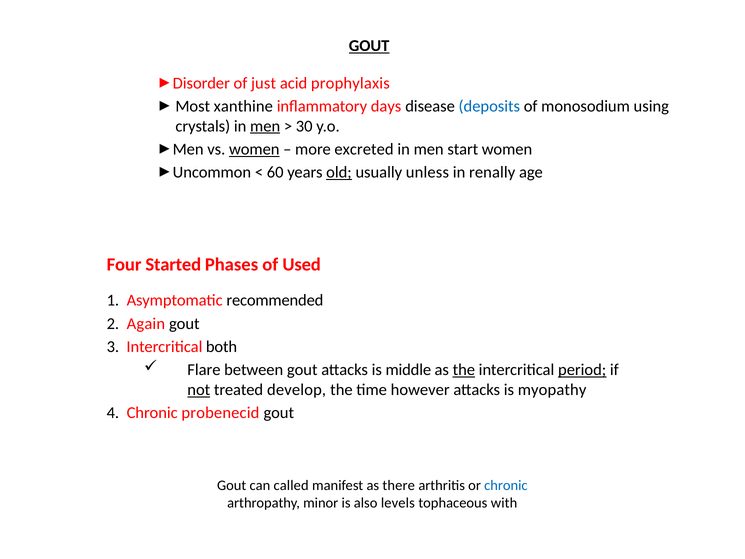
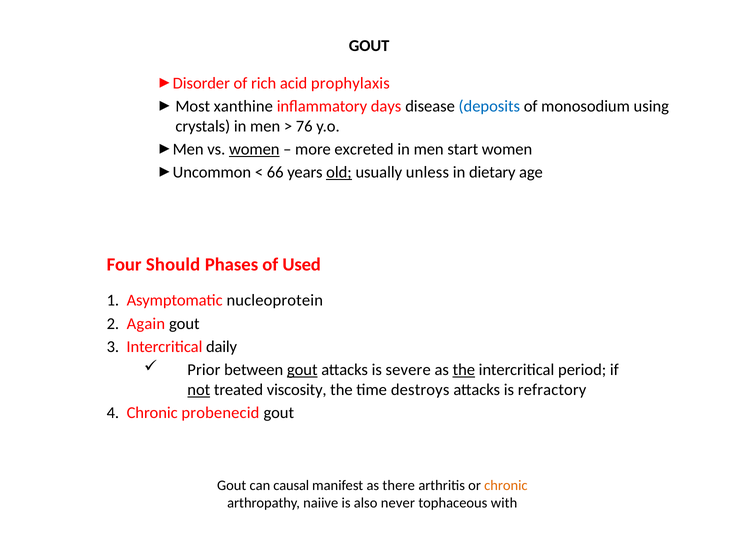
GOUT at (369, 46) underline: present -> none
just: just -> rich
men at (265, 126) underline: present -> none
30: 30 -> 76
60: 60 -> 66
renally: renally -> dietary
Started: Started -> Should
recommended: recommended -> nucleoprotein
both: both -> daily
Flare: Flare -> Prior
gout at (302, 370) underline: none -> present
middle: middle -> severe
period underline: present -> none
develop: develop -> viscosity
however: however -> destroys
myopathy: myopathy -> refractory
called: called -> causal
chronic at (506, 485) colour: blue -> orange
minor: minor -> naiive
levels: levels -> never
